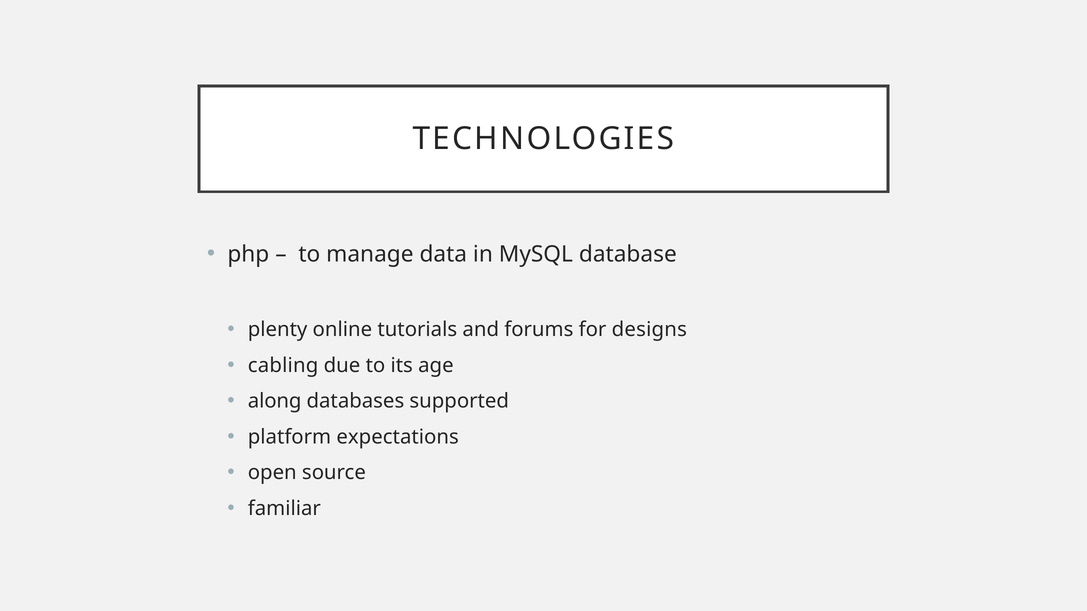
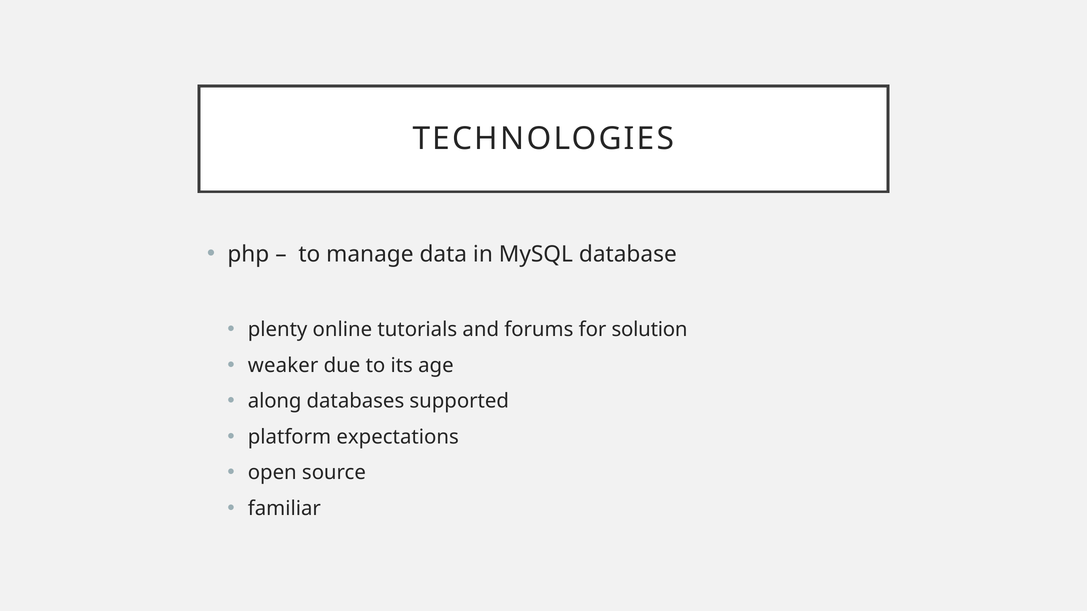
designs: designs -> solution
cabling: cabling -> weaker
